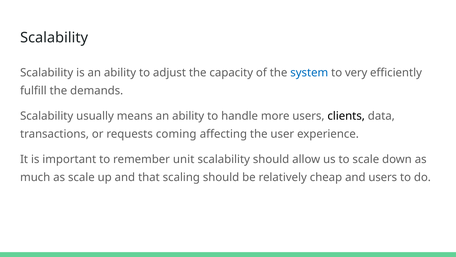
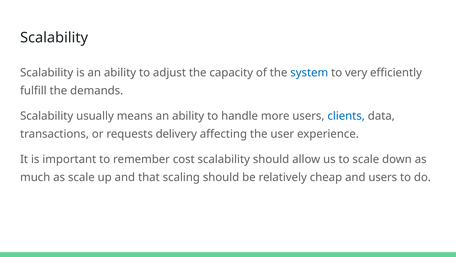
clients colour: black -> blue
coming: coming -> delivery
unit: unit -> cost
